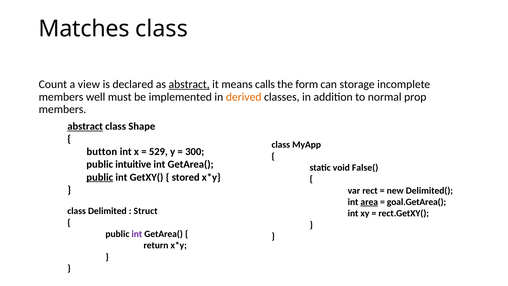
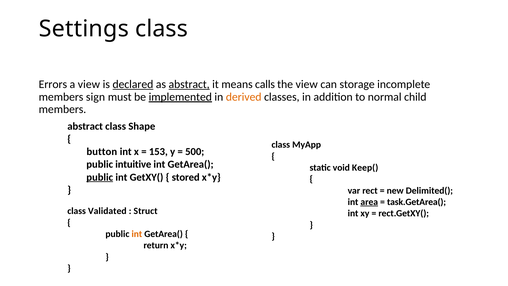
Matches: Matches -> Settings
Count: Count -> Errors
declared underline: none -> present
the form: form -> view
well: well -> sign
implemented underline: none -> present
prop: prop -> child
abstract at (85, 126) underline: present -> none
529: 529 -> 153
300: 300 -> 500
False(: False( -> Keep(
goal.GetArea(: goal.GetArea( -> task.GetArea(
Delimited: Delimited -> Validated
int at (137, 234) colour: purple -> orange
